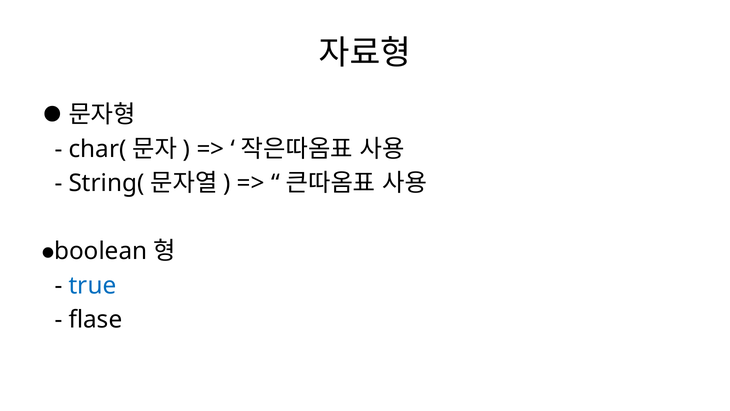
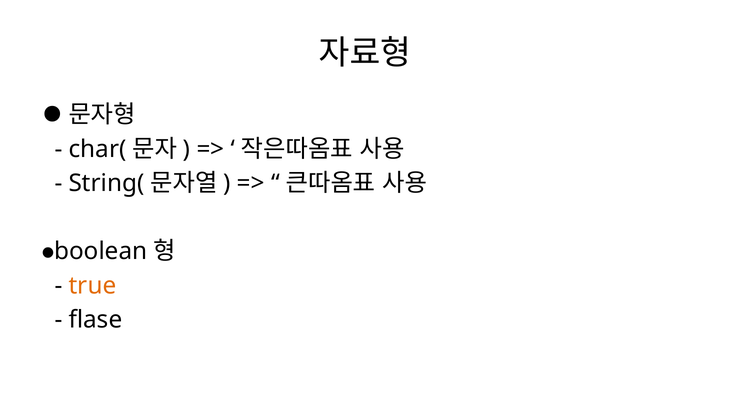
true colour: blue -> orange
